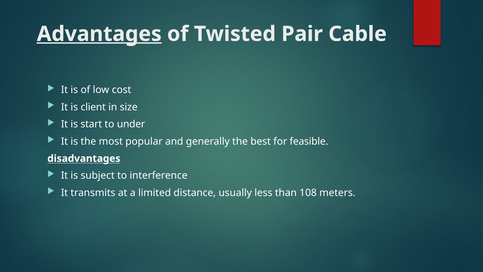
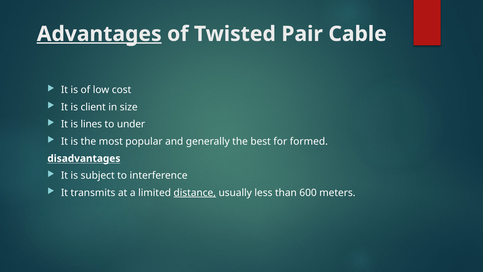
start: start -> lines
feasible: feasible -> formed
distance underline: none -> present
108: 108 -> 600
